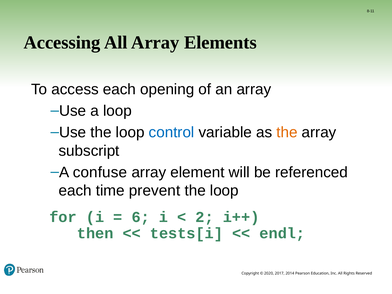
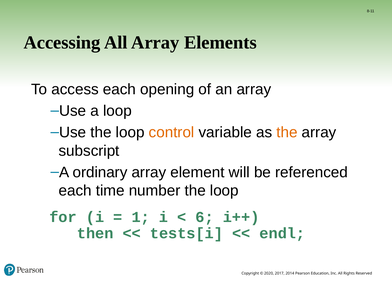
control colour: blue -> orange
confuse: confuse -> ordinary
prevent: prevent -> number
6: 6 -> 1
2: 2 -> 6
